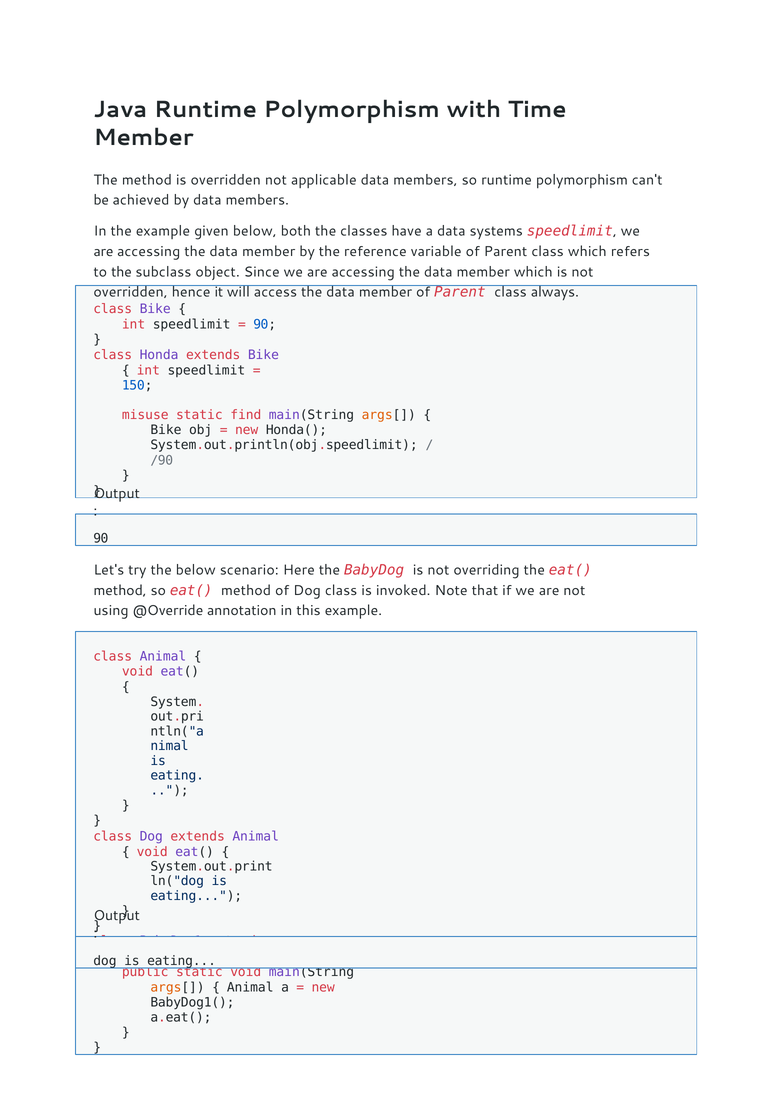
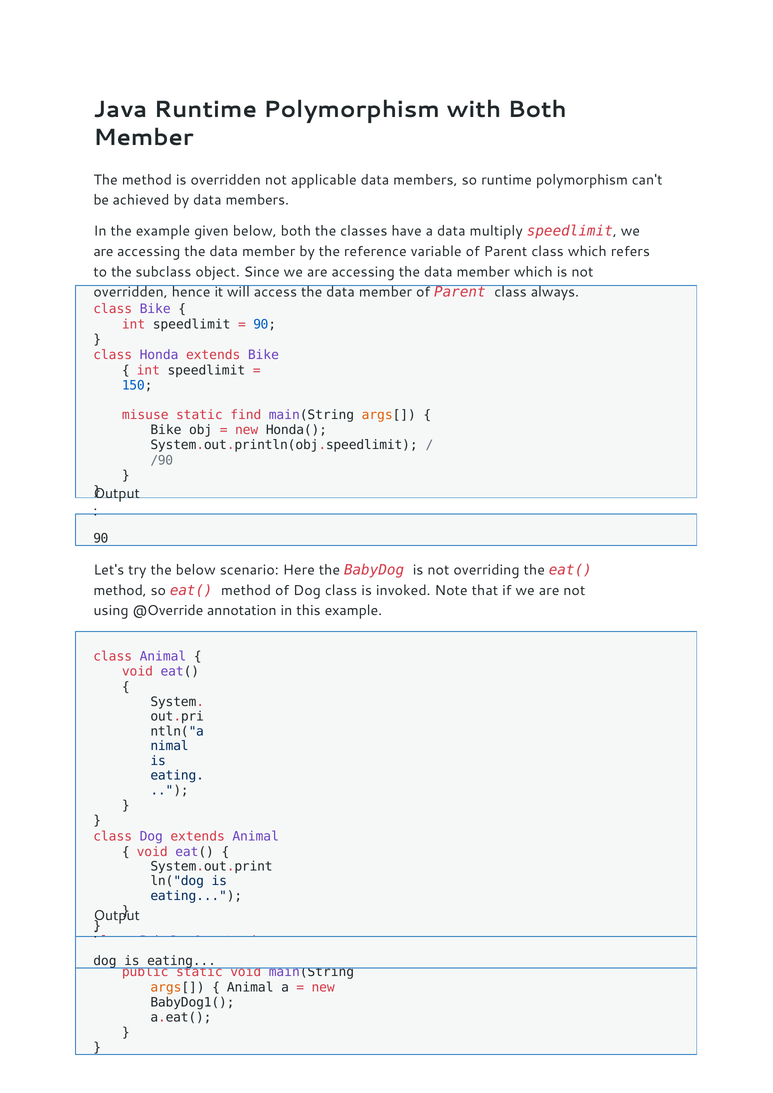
with Time: Time -> Both
systems: systems -> multiply
